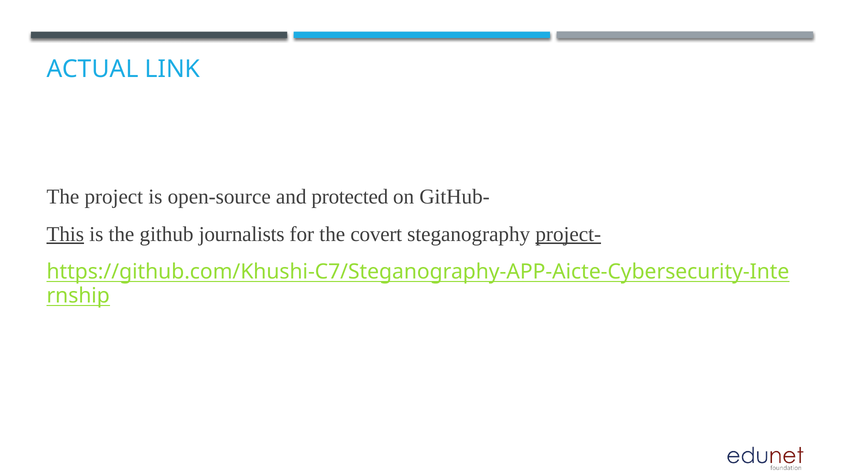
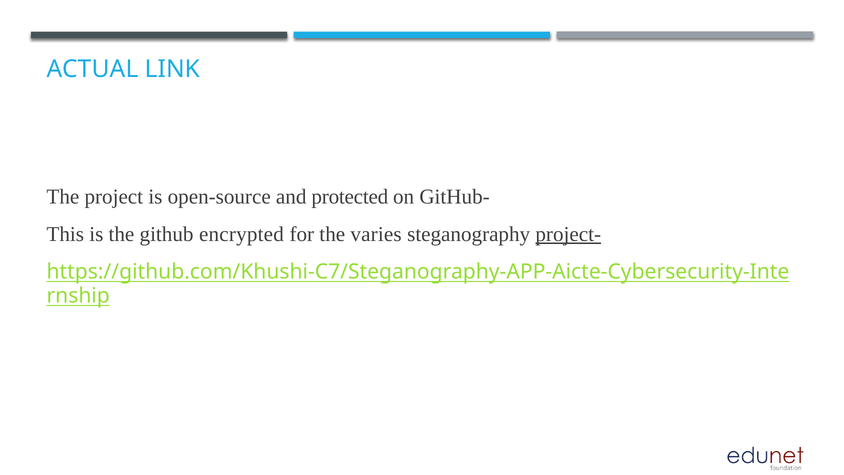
This underline: present -> none
journalists: journalists -> encrypted
covert: covert -> varies
